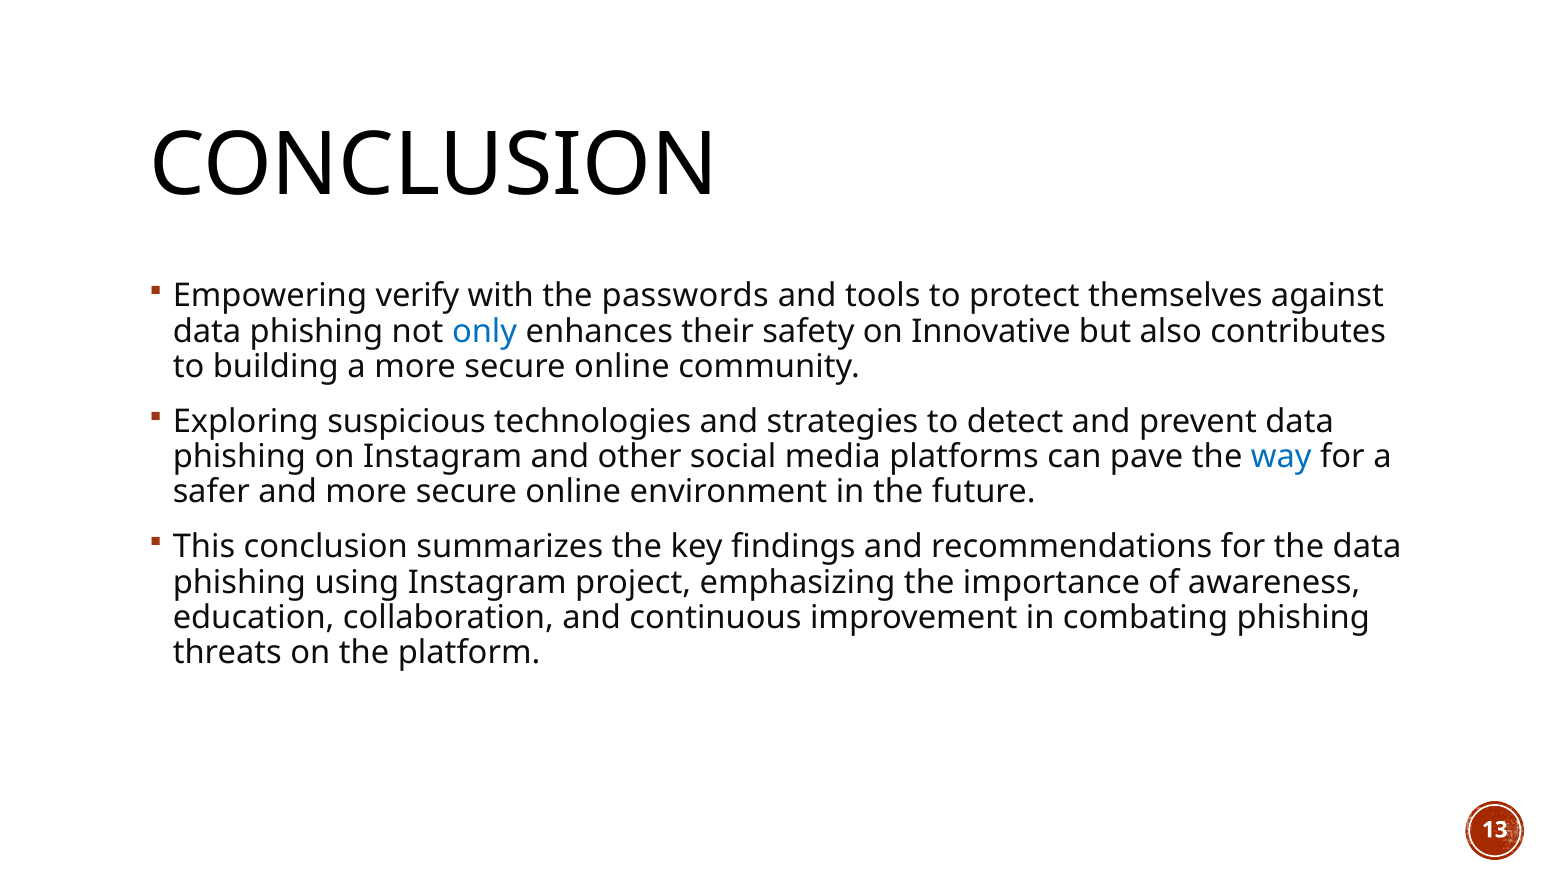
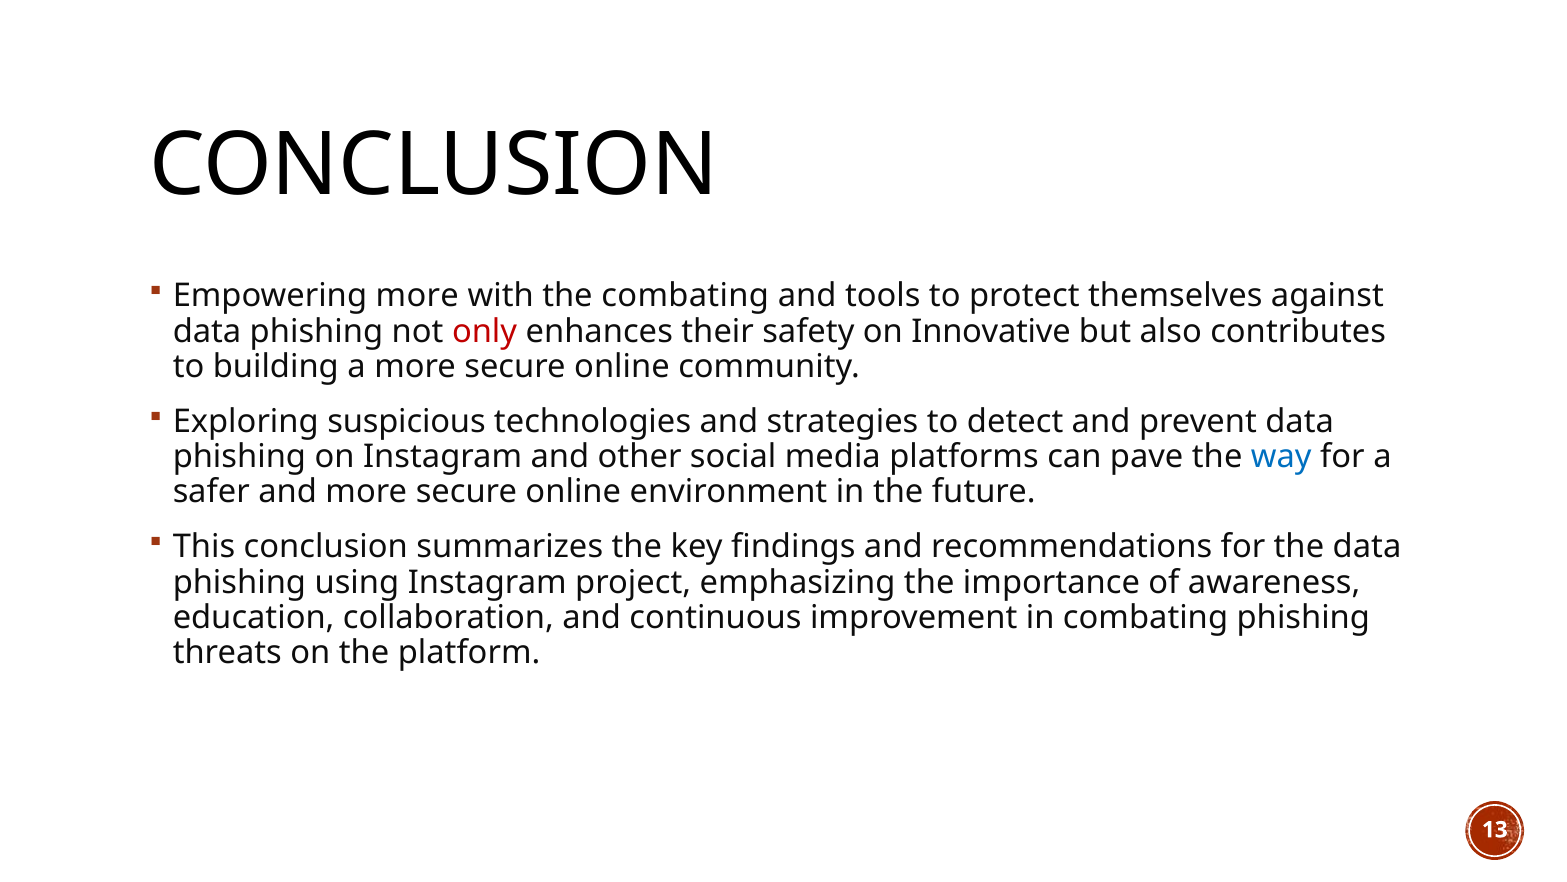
Empowering verify: verify -> more
the passwords: passwords -> combating
only colour: blue -> red
